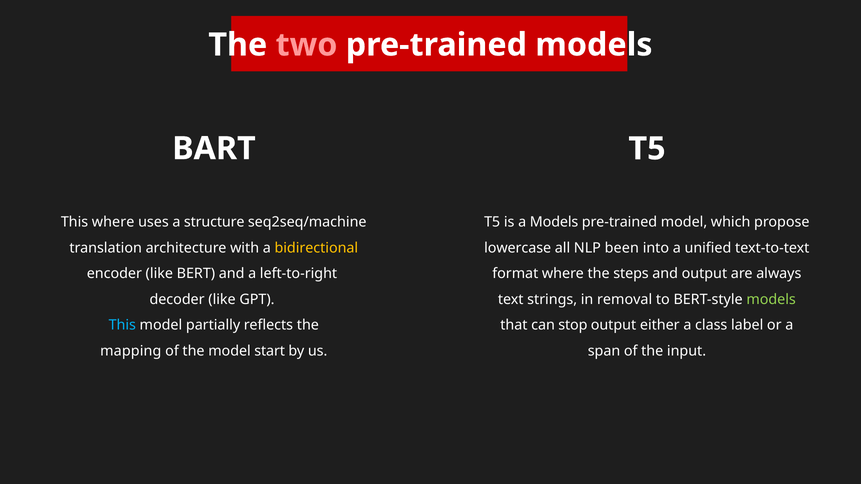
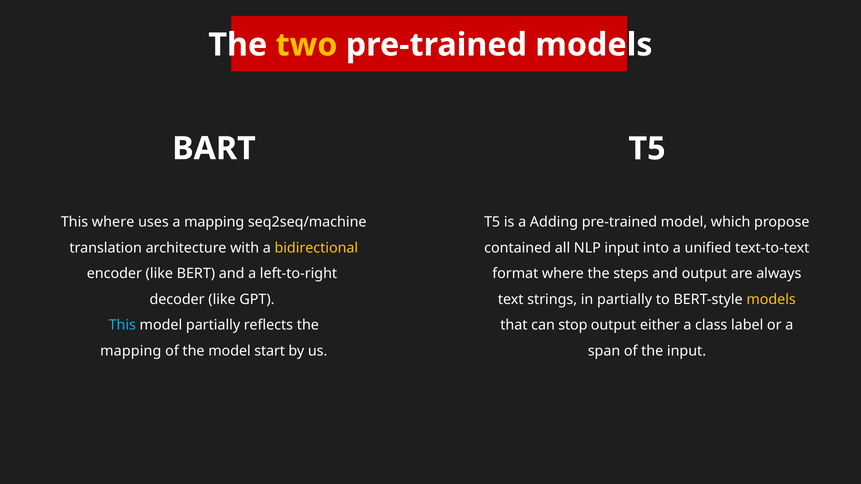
two colour: pink -> yellow
a structure: structure -> mapping
a Models: Models -> Adding
lowercase: lowercase -> contained
NLP been: been -> input
in removal: removal -> partially
models at (771, 300) colour: light green -> yellow
